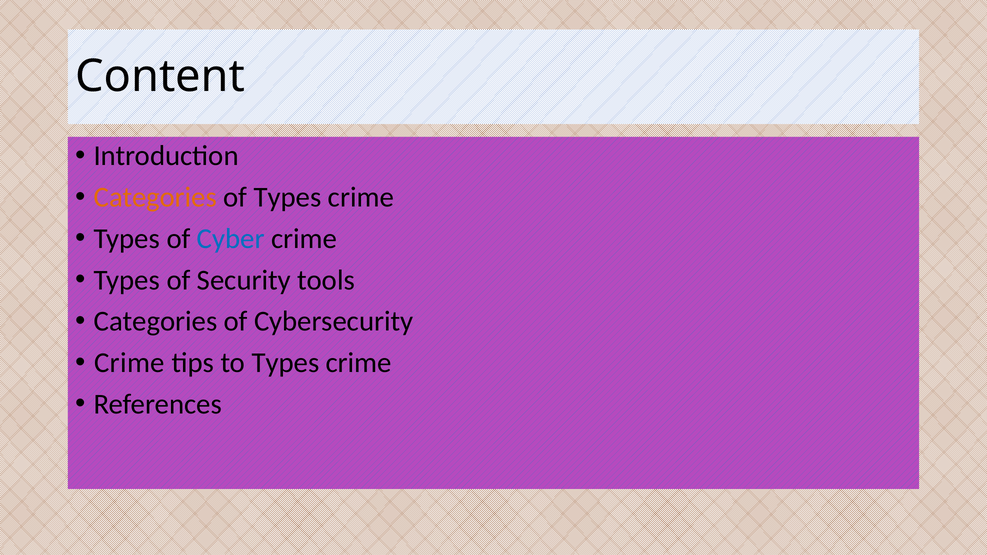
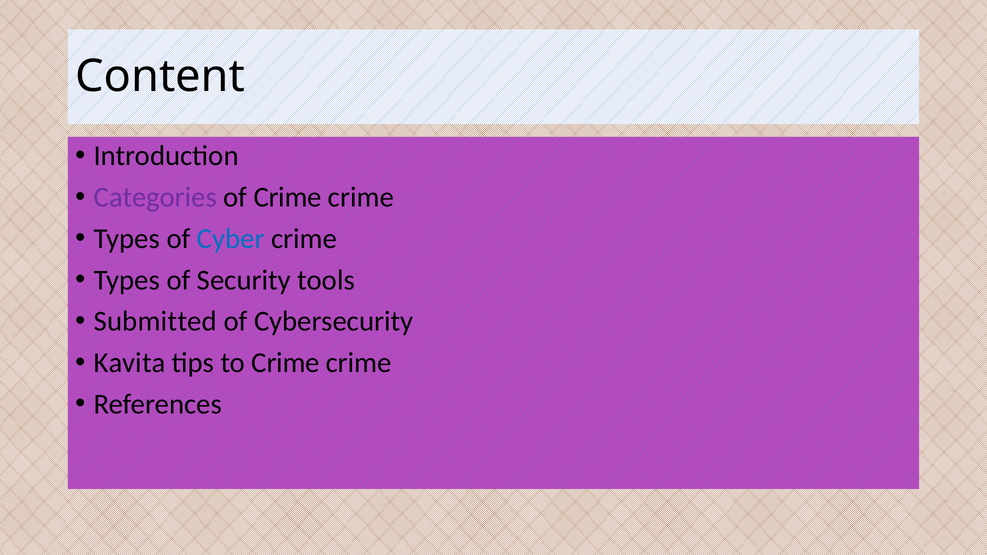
Categories at (155, 197) colour: orange -> purple
of Types: Types -> Crime
Categories at (156, 321): Categories -> Submitted
Crime at (129, 363): Crime -> Kavita
to Types: Types -> Crime
